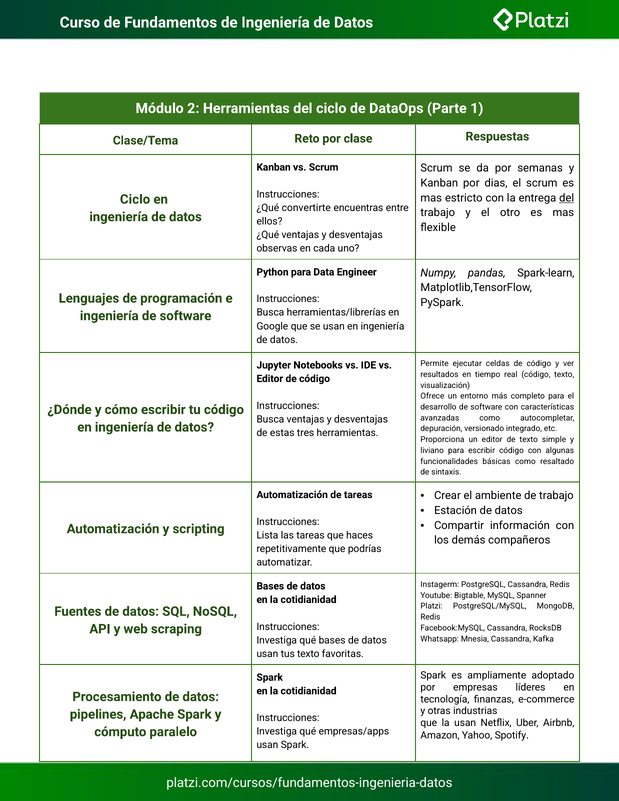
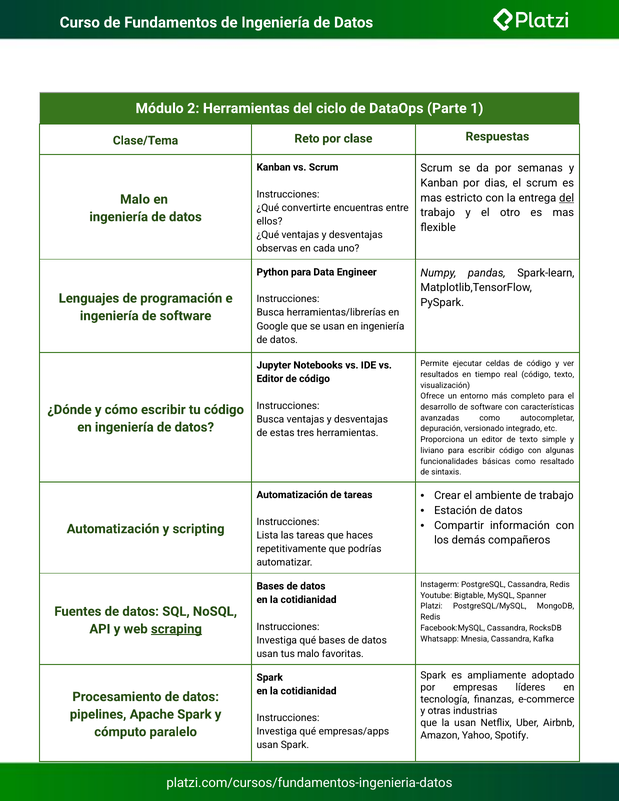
Ciclo at (135, 199): Ciclo -> Malo
scraping underline: none -> present
tus texto: texto -> malo
